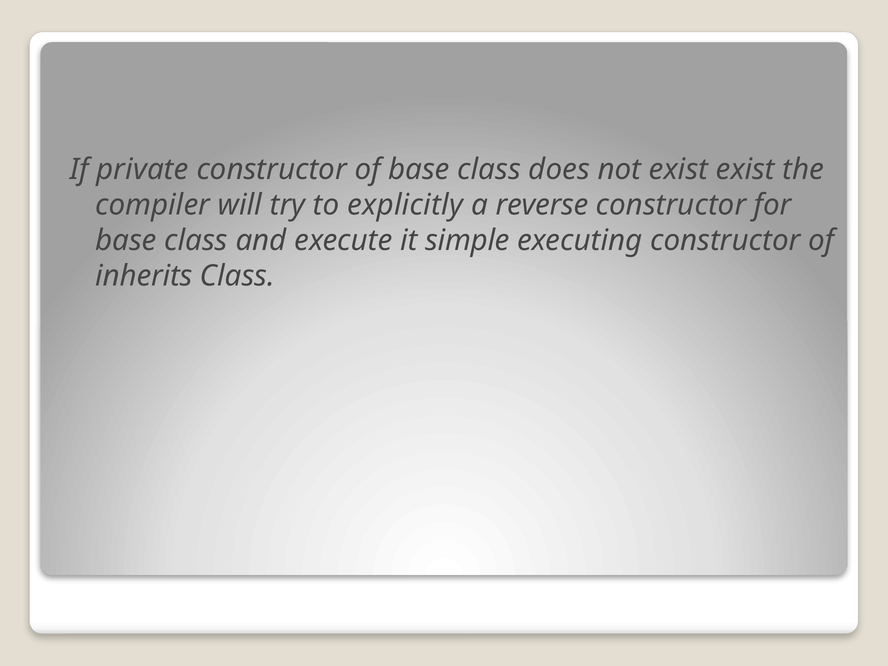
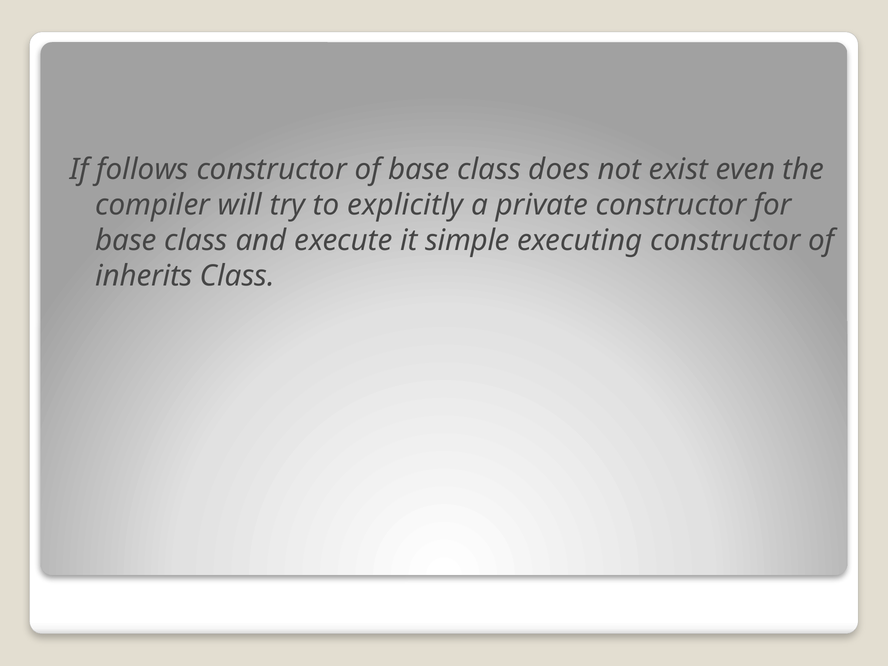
private: private -> follows
exist exist: exist -> even
reverse: reverse -> private
